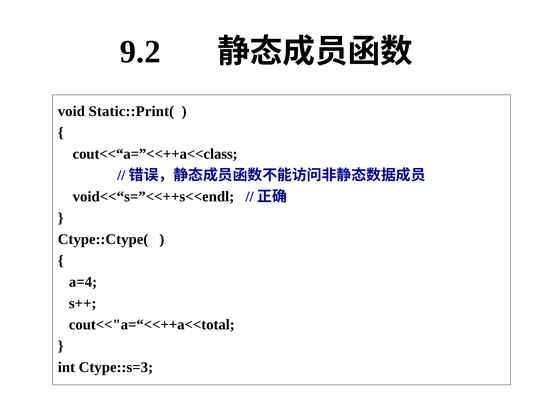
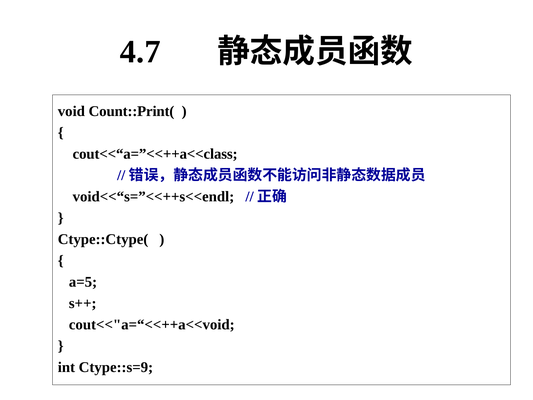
9.2: 9.2 -> 4.7
Static::Print(: Static::Print( -> Count::Print(
a=4: a=4 -> a=5
cout<<"a=“<<++a<<total: cout<<"a=“<<++a<<total -> cout<<"a=“<<++a<<void
Ctype::s=3: Ctype::s=3 -> Ctype::s=9
